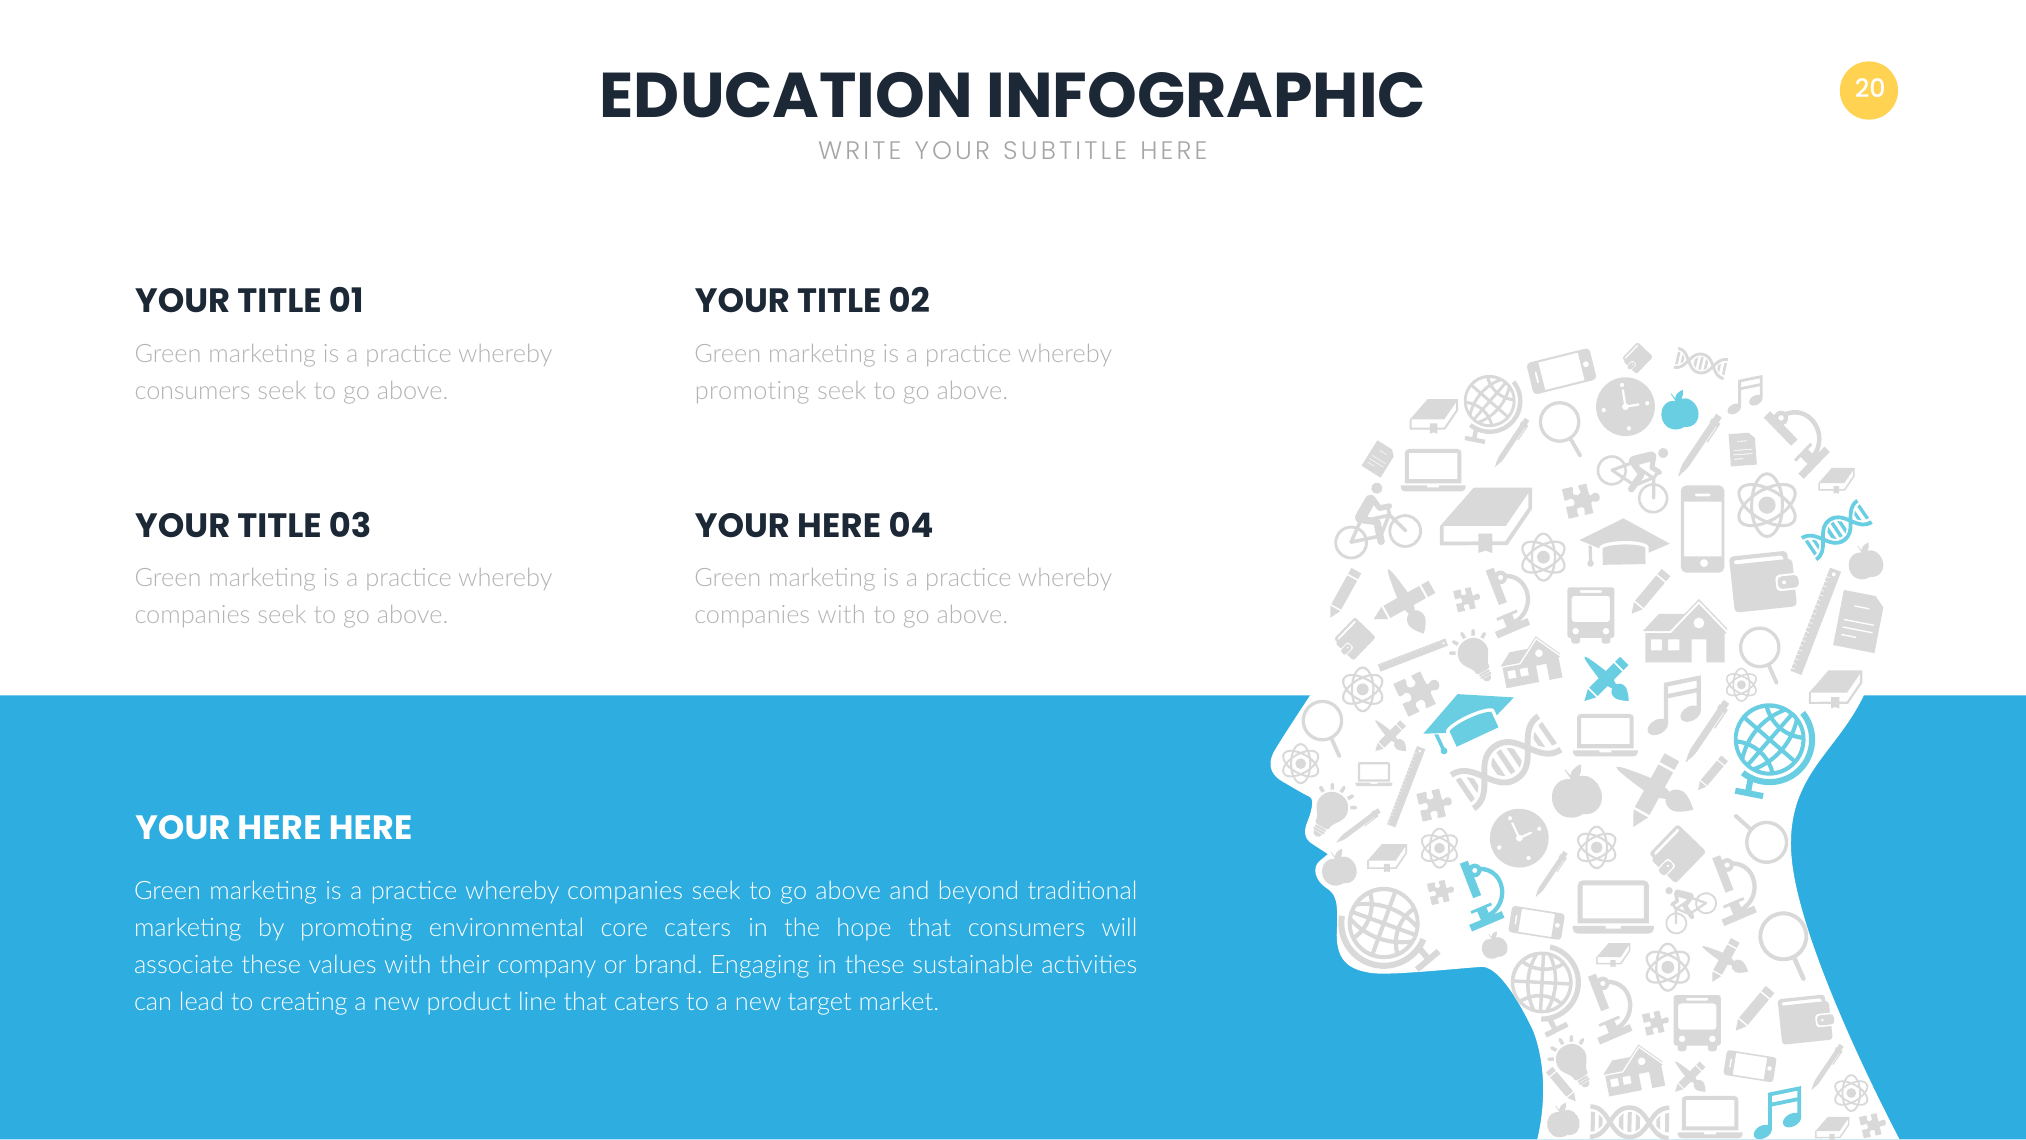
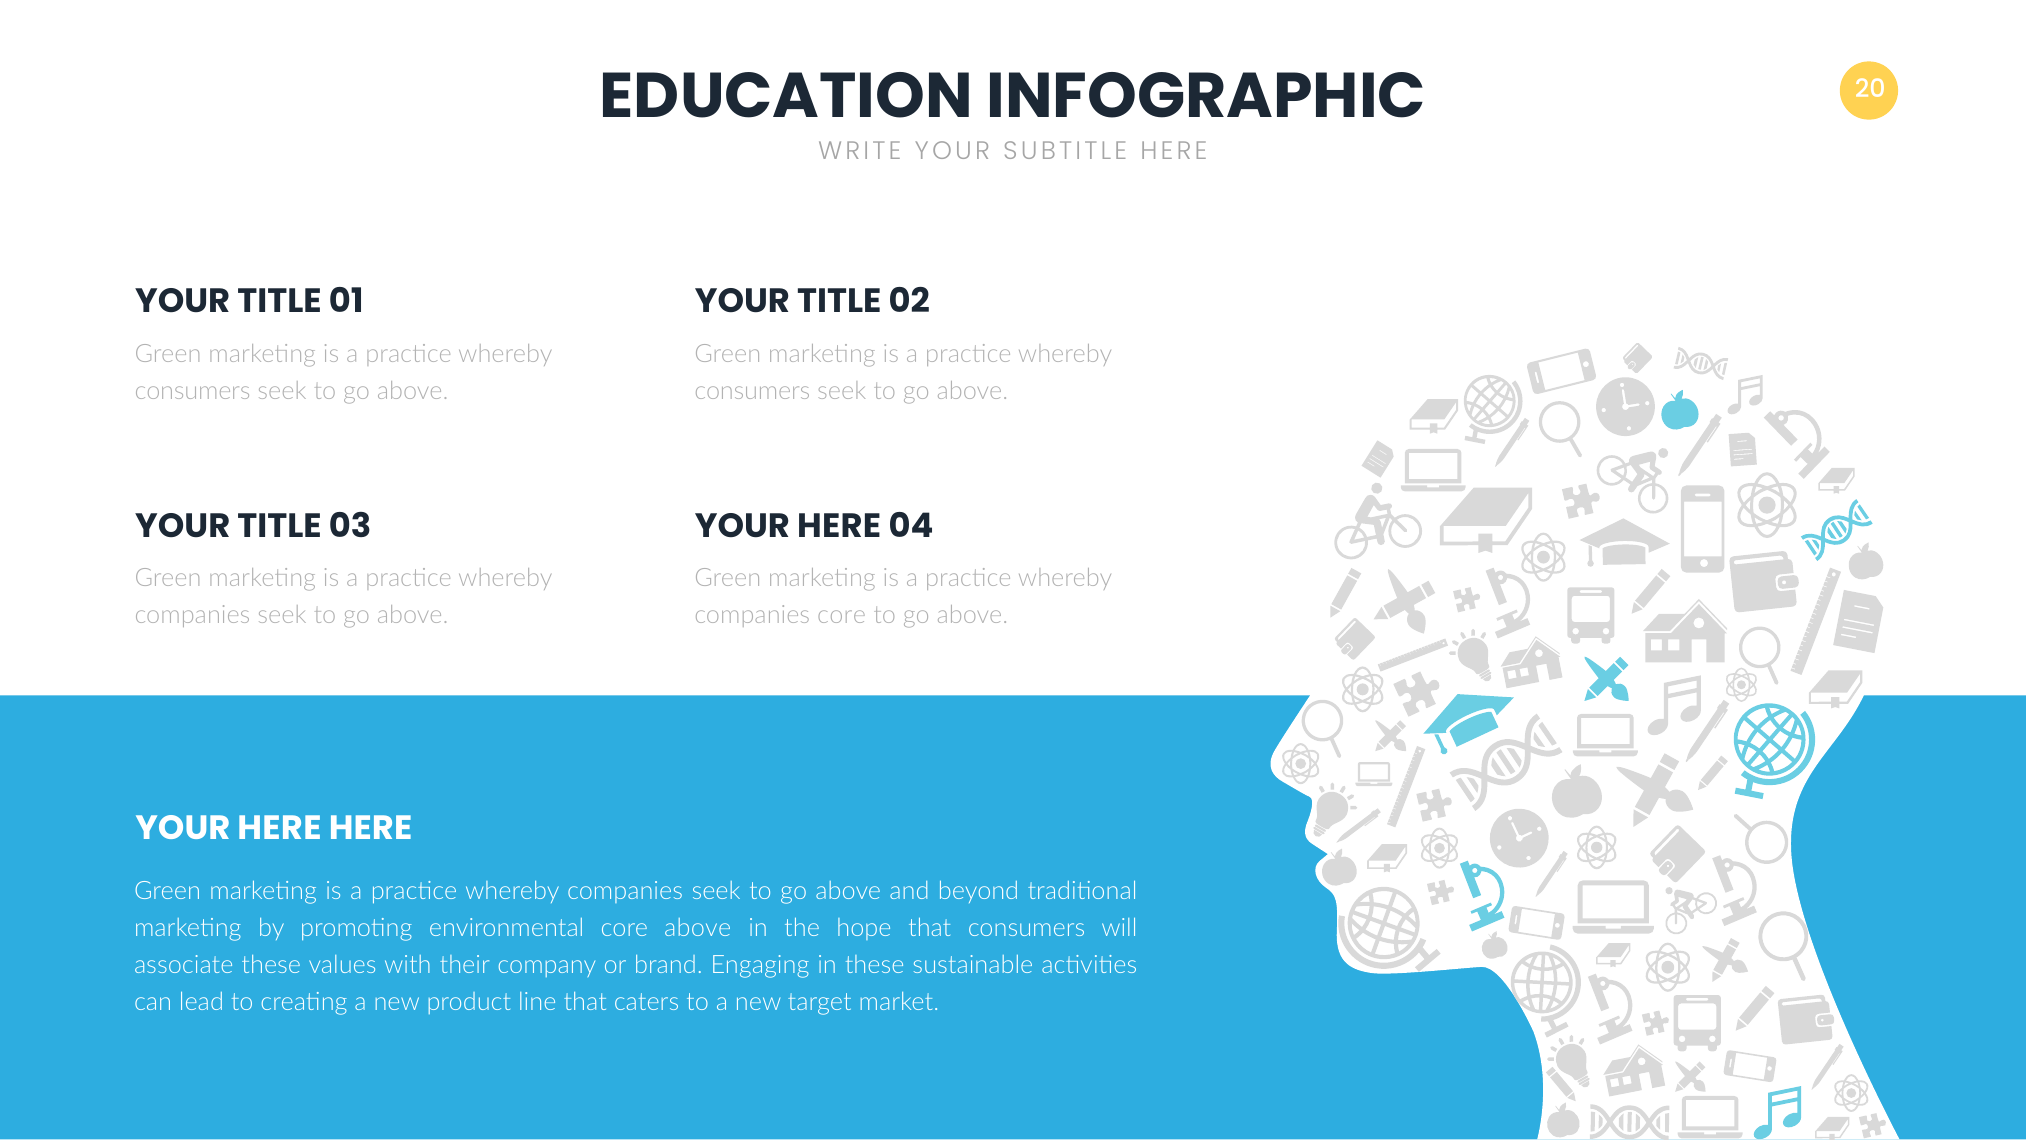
promoting at (752, 391): promoting -> consumers
companies with: with -> core
core caters: caters -> above
